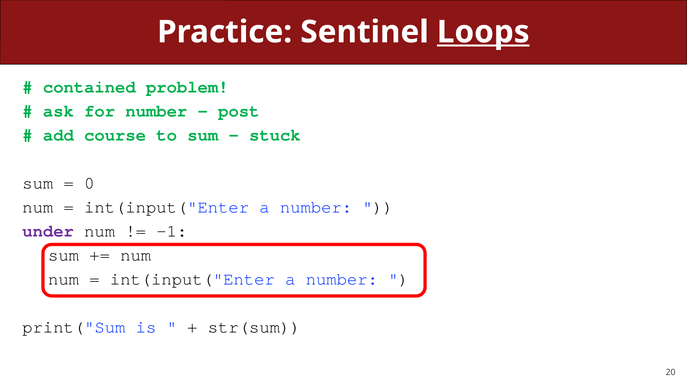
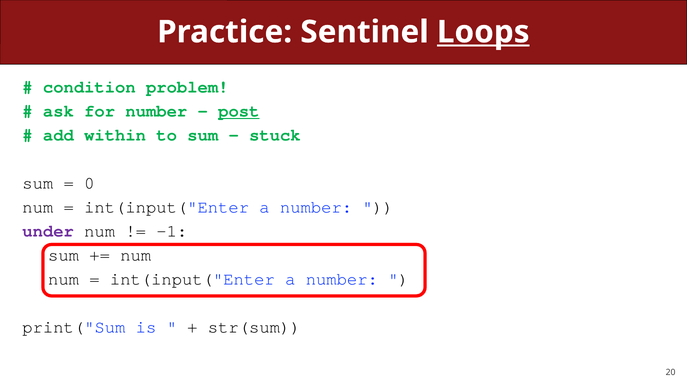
contained: contained -> condition
post underline: none -> present
course: course -> within
